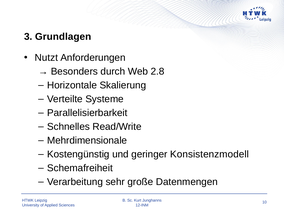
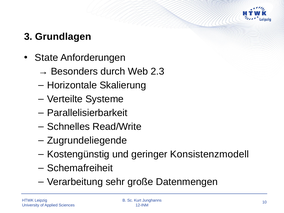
Nutzt: Nutzt -> State
2.8: 2.8 -> 2.3
Mehrdimensionale: Mehrdimensionale -> Zugrundeliegende
